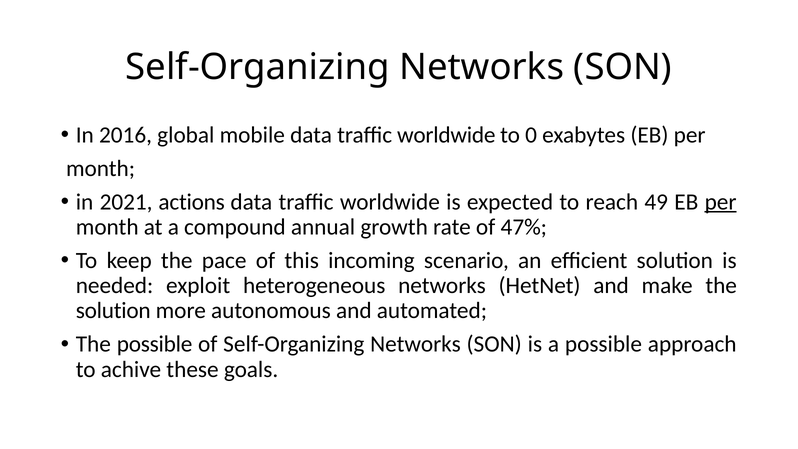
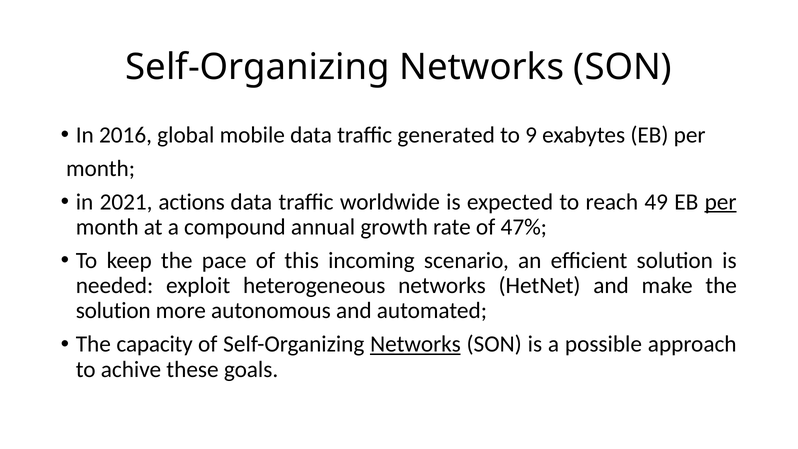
mobile data traffic worldwide: worldwide -> generated
0: 0 -> 9
The possible: possible -> capacity
Networks at (416, 344) underline: none -> present
